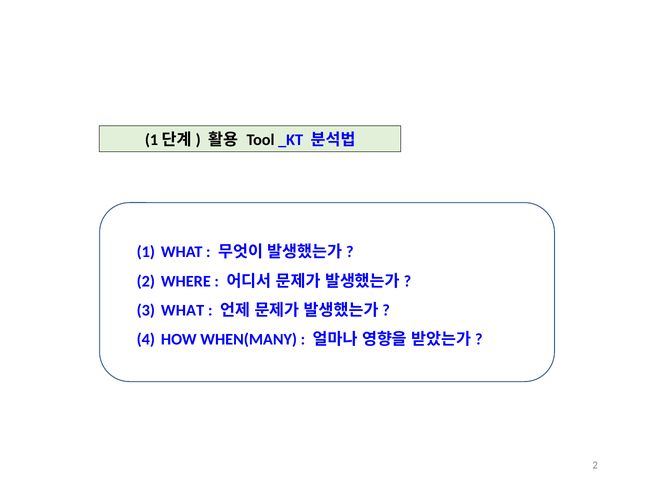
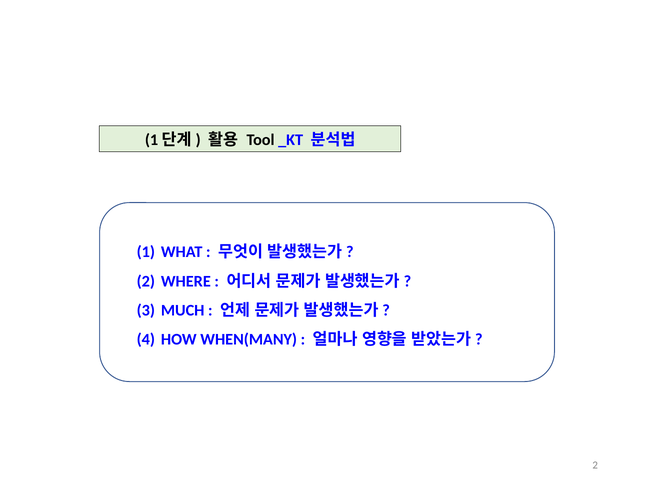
WHAT at (183, 310): WHAT -> MUCH
